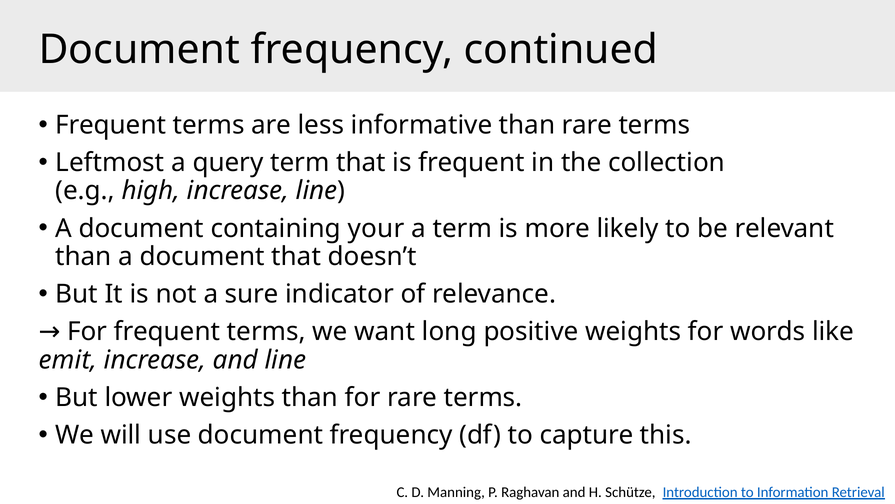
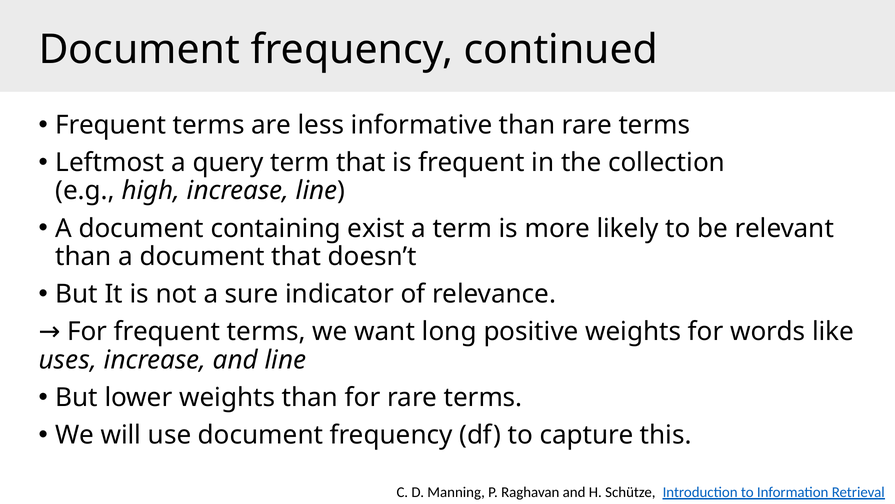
your: your -> exist
emit: emit -> uses
